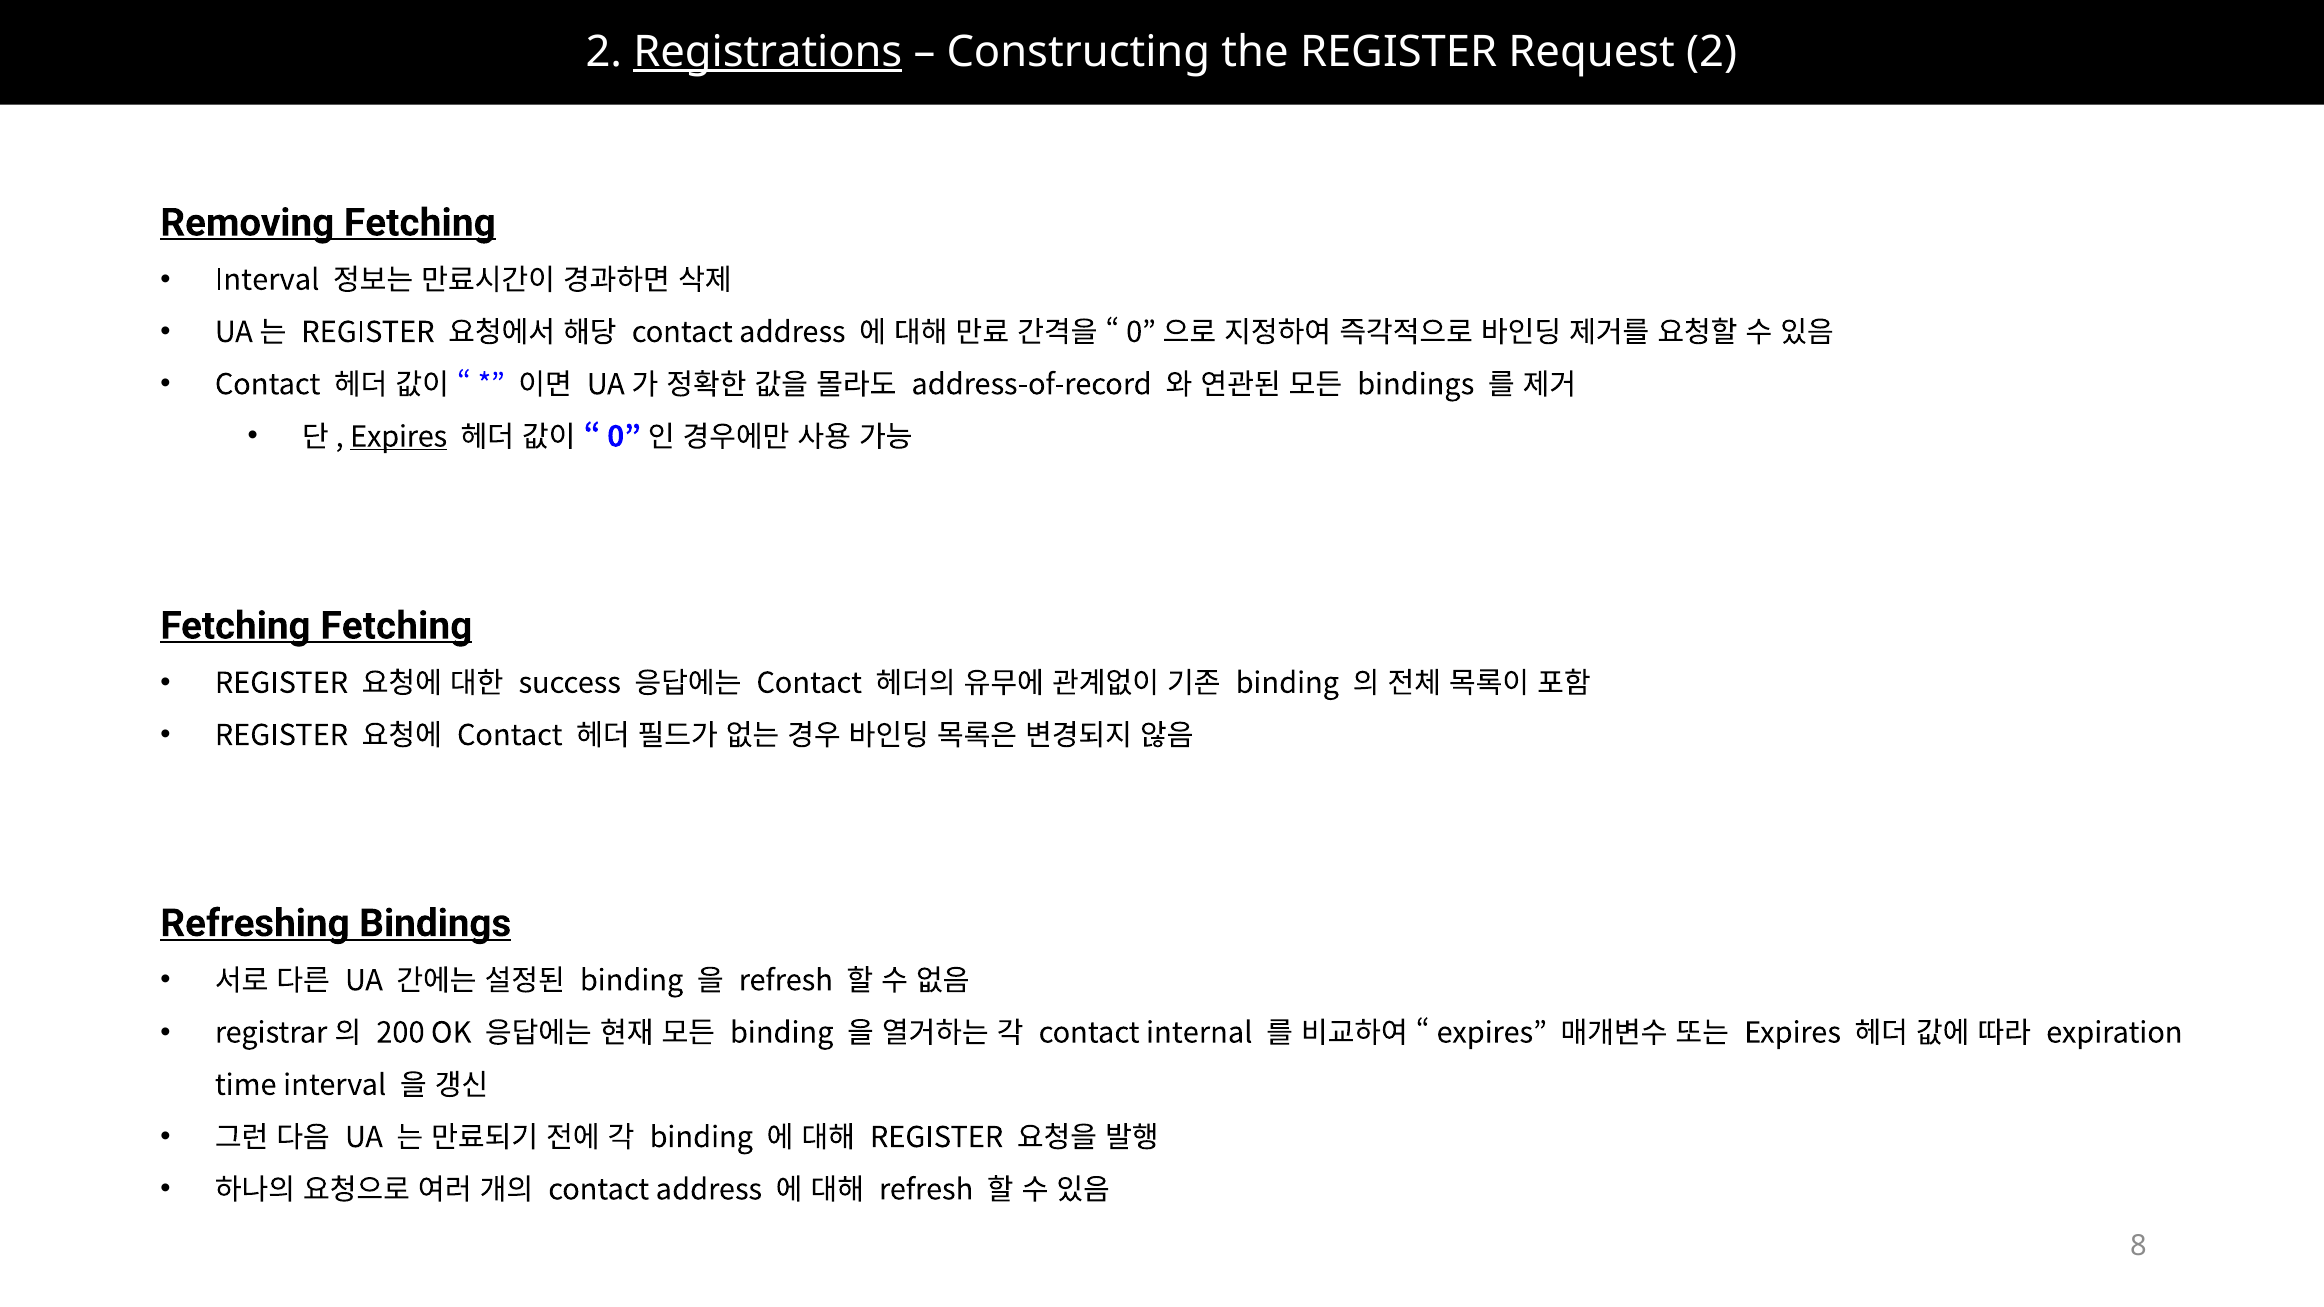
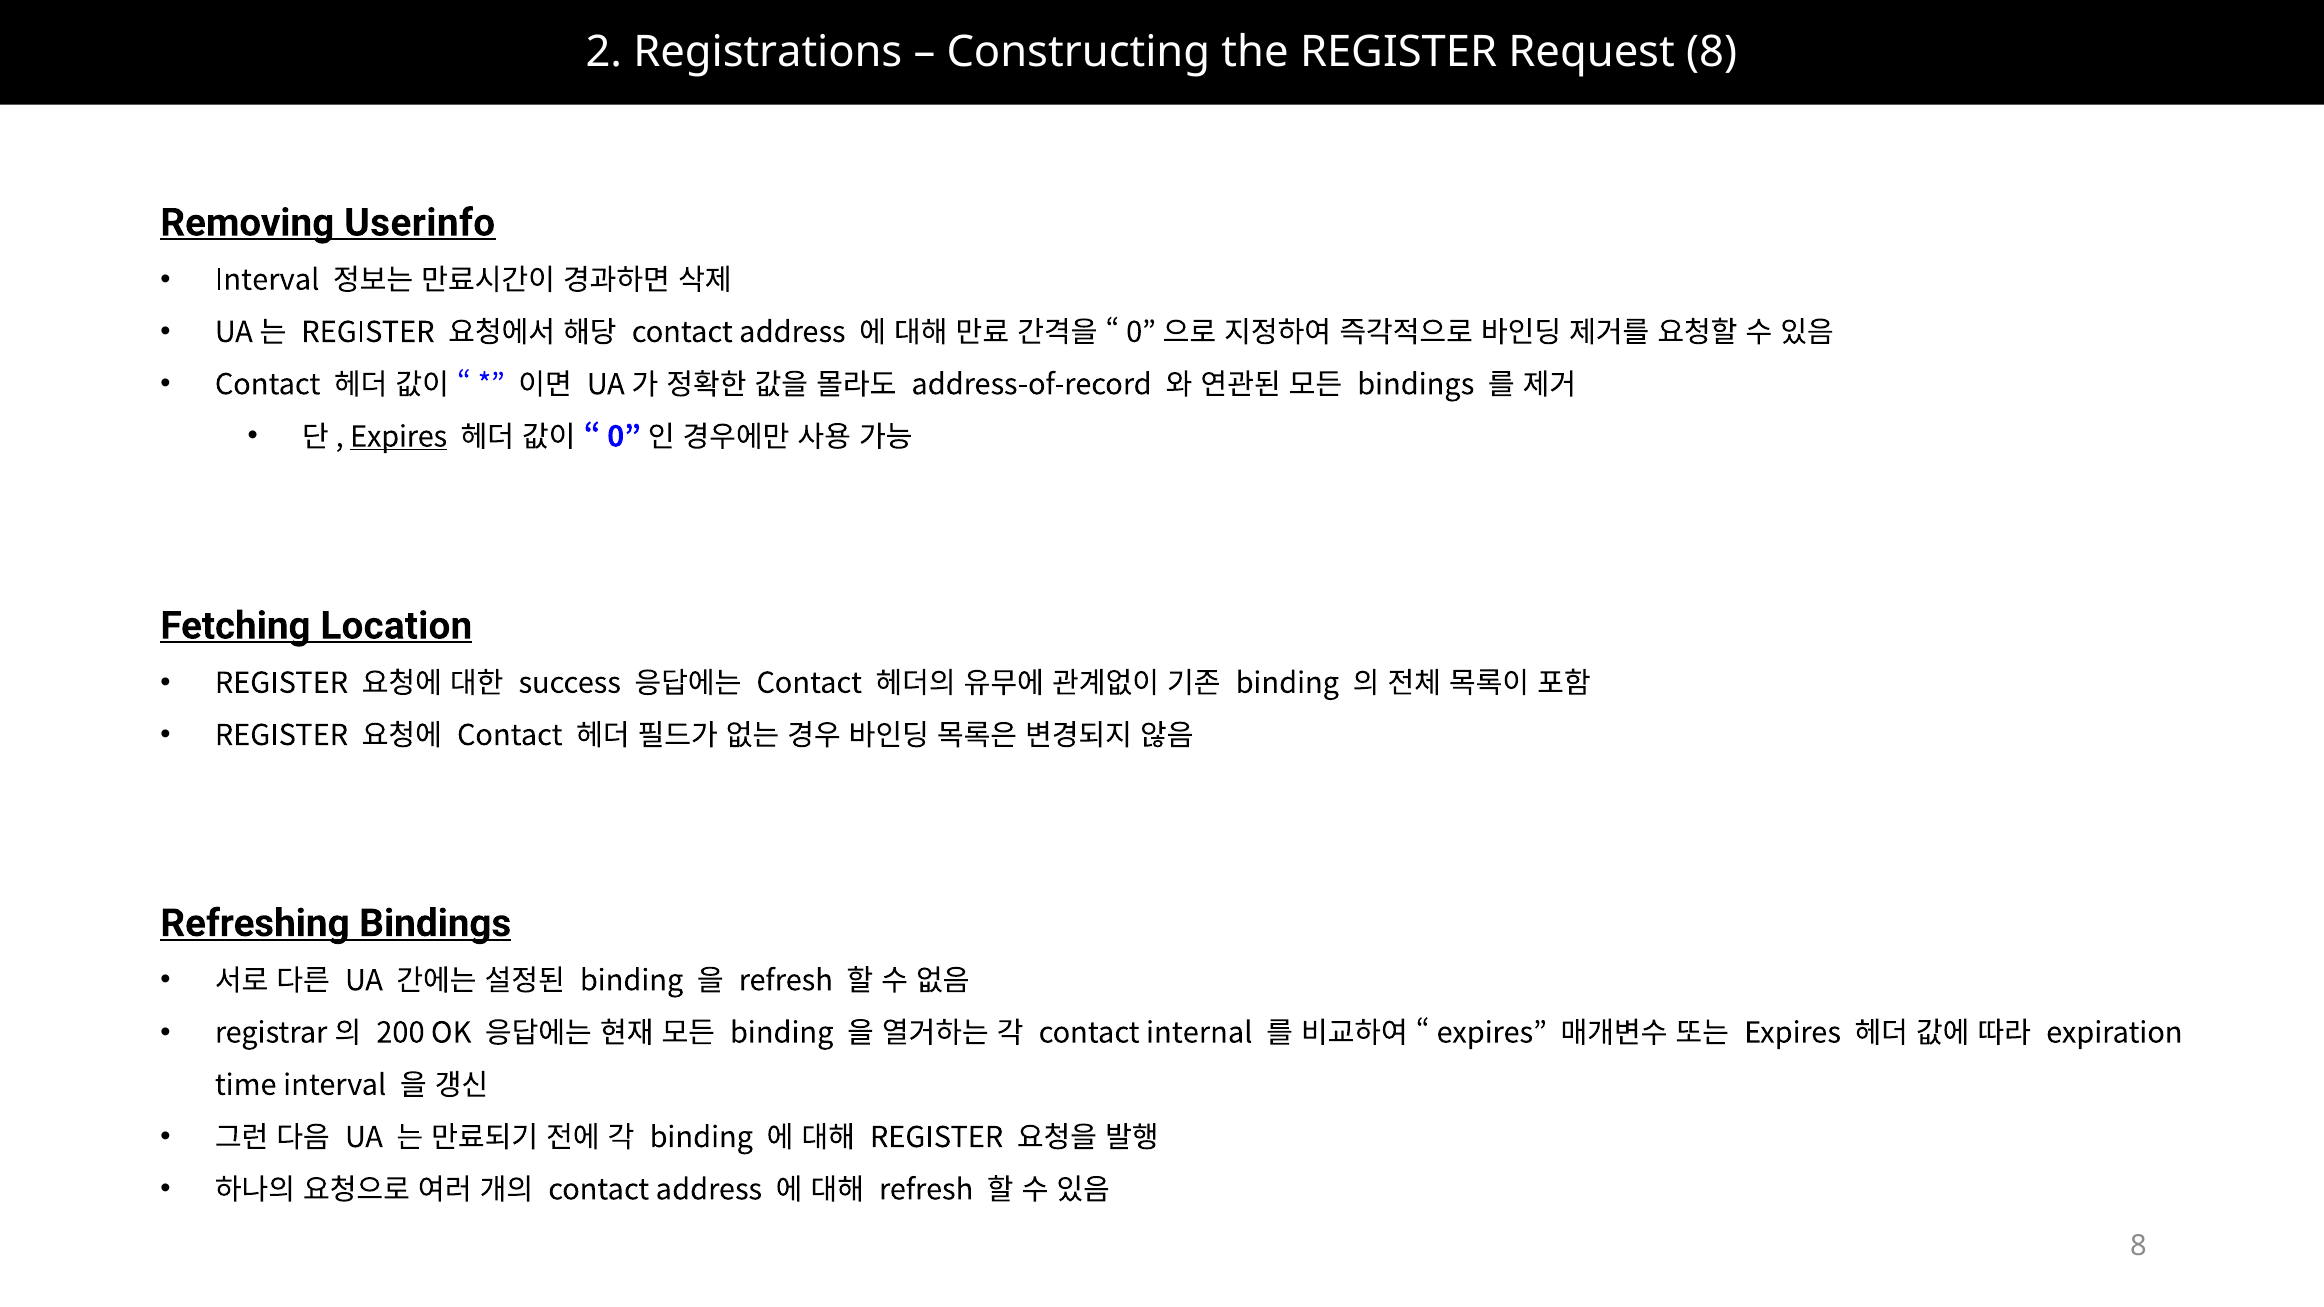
Registrations underline: present -> none
Request 2: 2 -> 8
Removing Fetching: Fetching -> Userinfo
Fetching Fetching: Fetching -> Location
